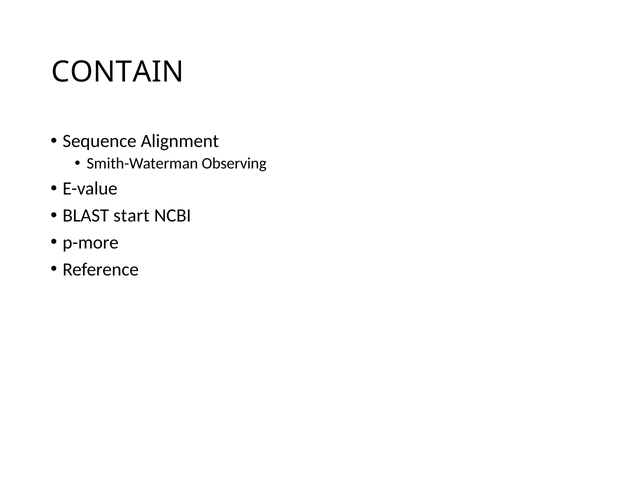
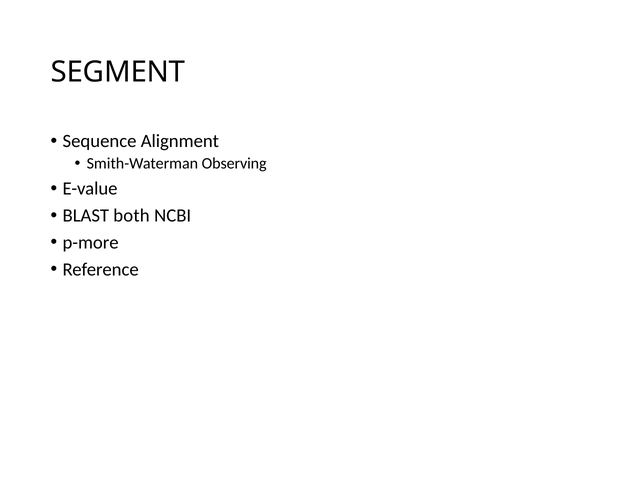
CONTAIN: CONTAIN -> SEGMENT
start: start -> both
